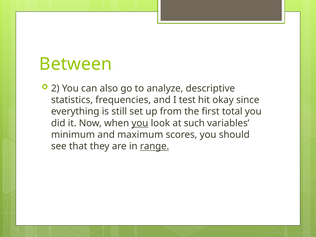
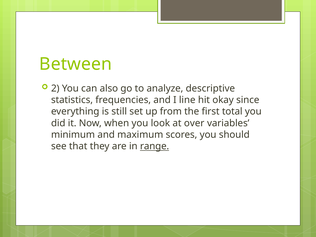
test: test -> line
you at (140, 123) underline: present -> none
such: such -> over
